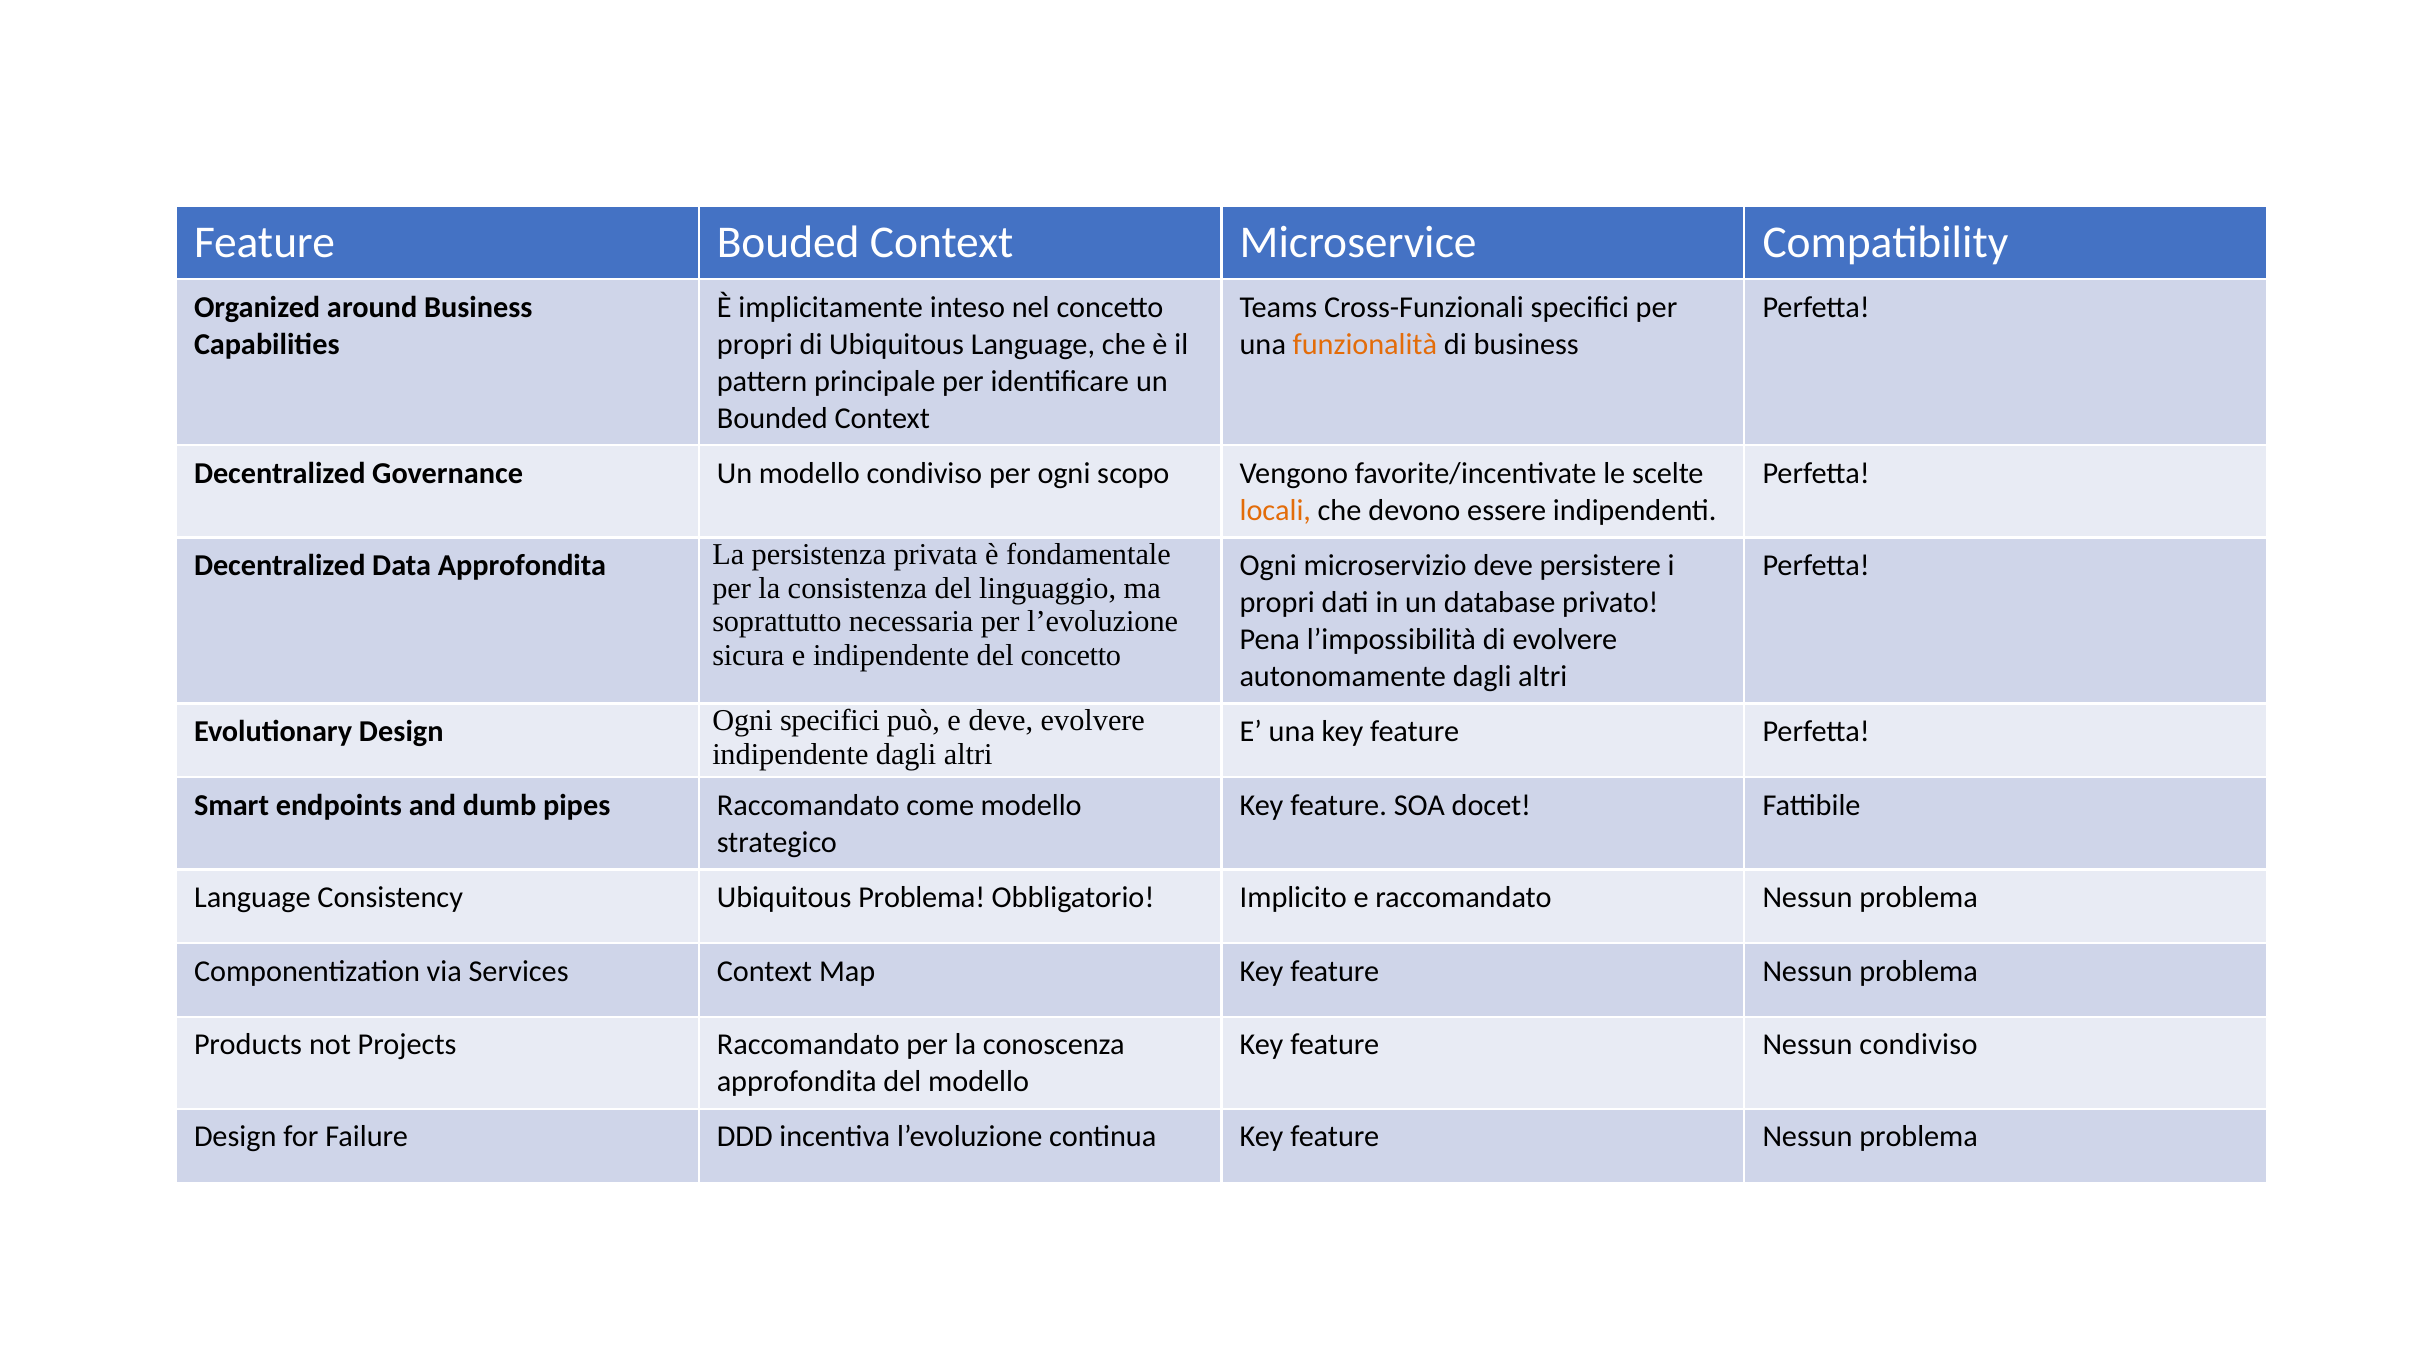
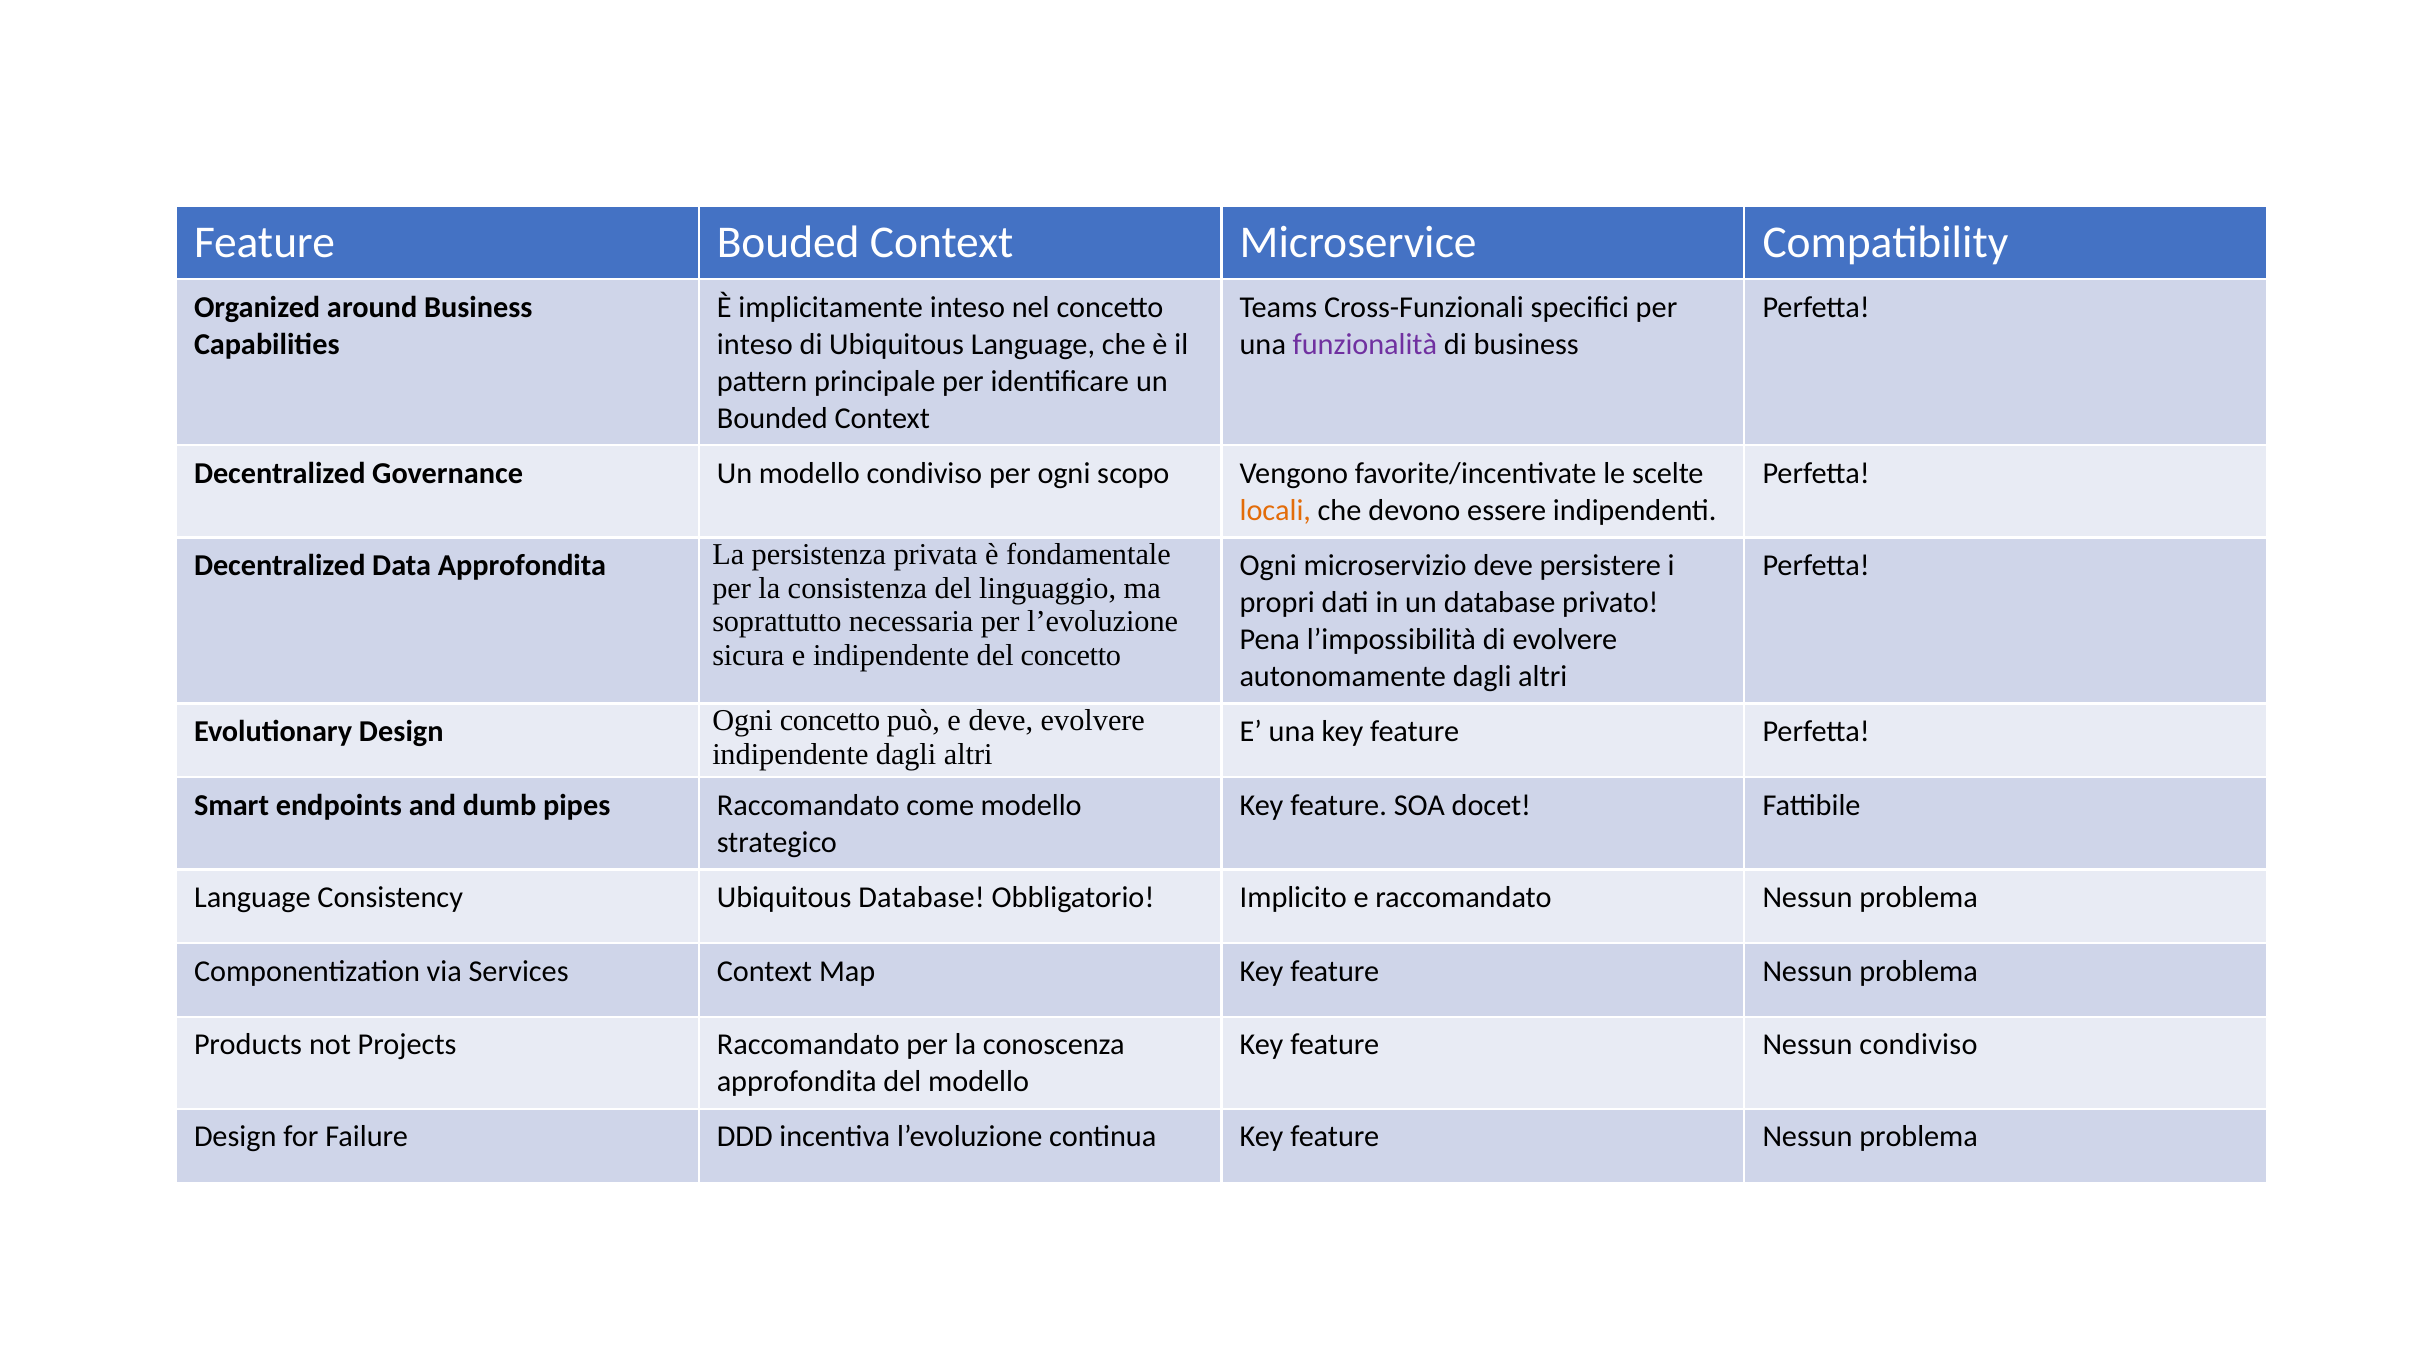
propri at (755, 344): propri -> inteso
funzionalità colour: orange -> purple
Ogni specifici: specifici -> concetto
Ubiquitous Problema: Problema -> Database
